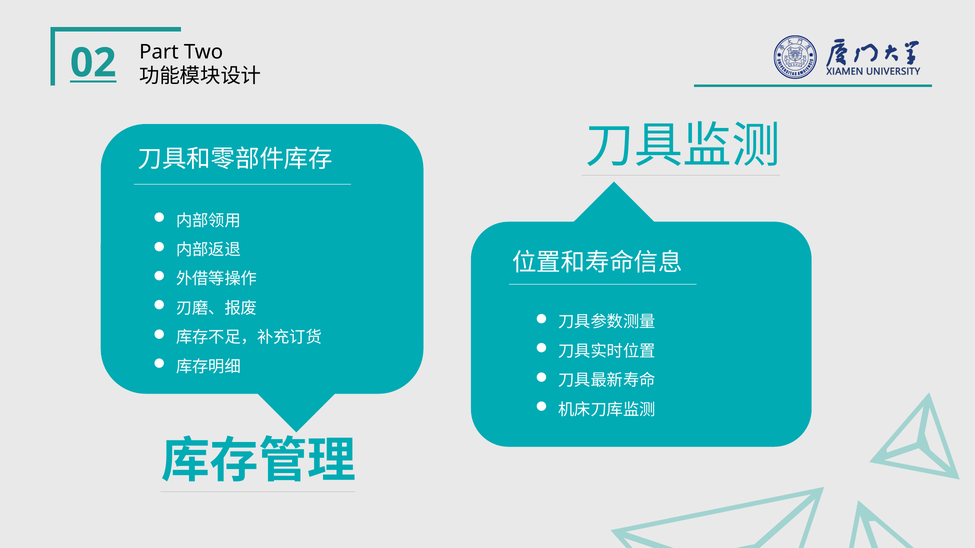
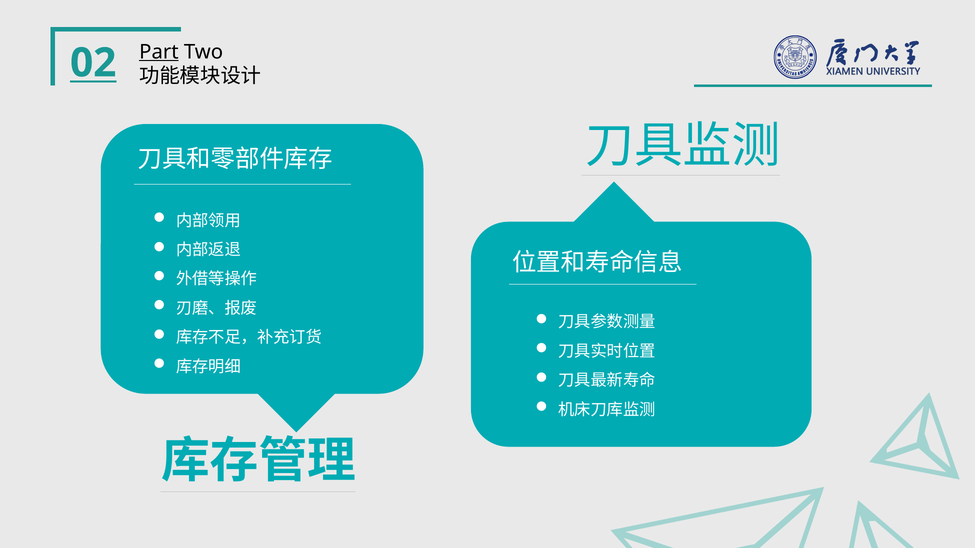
Part underline: none -> present
